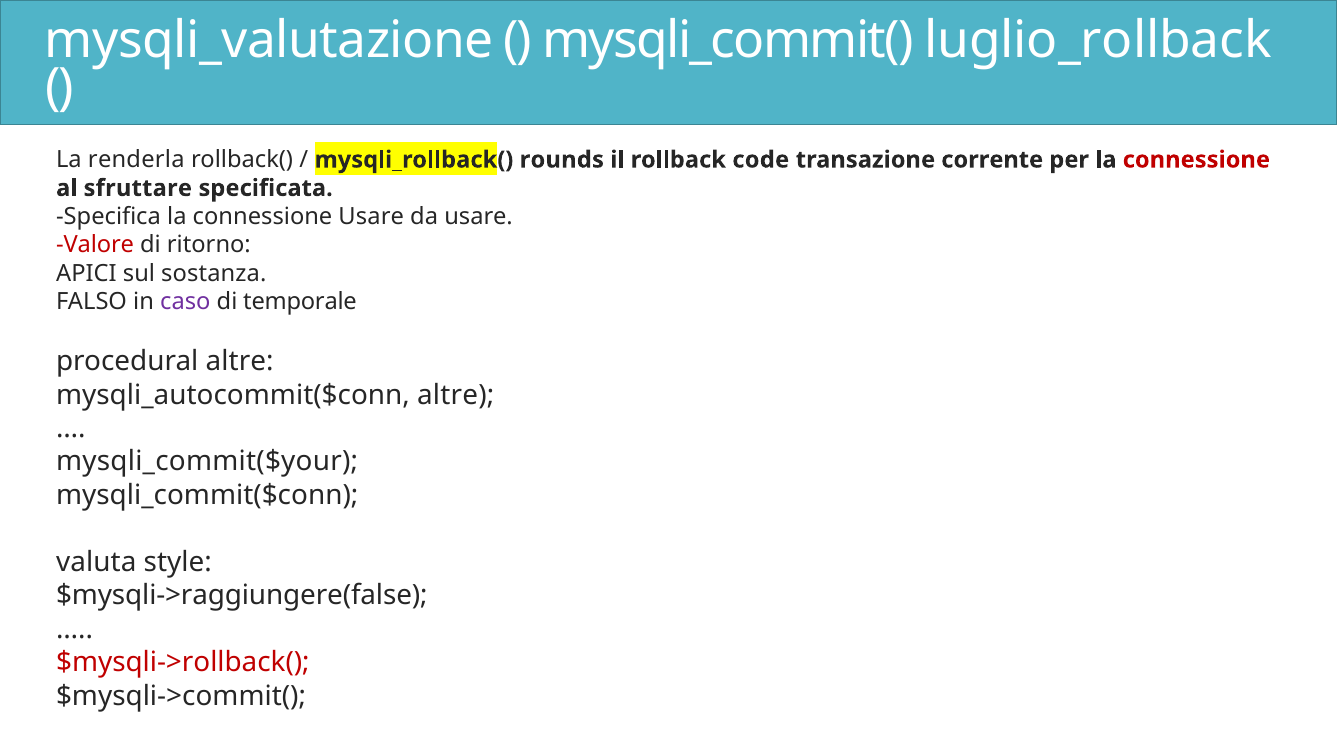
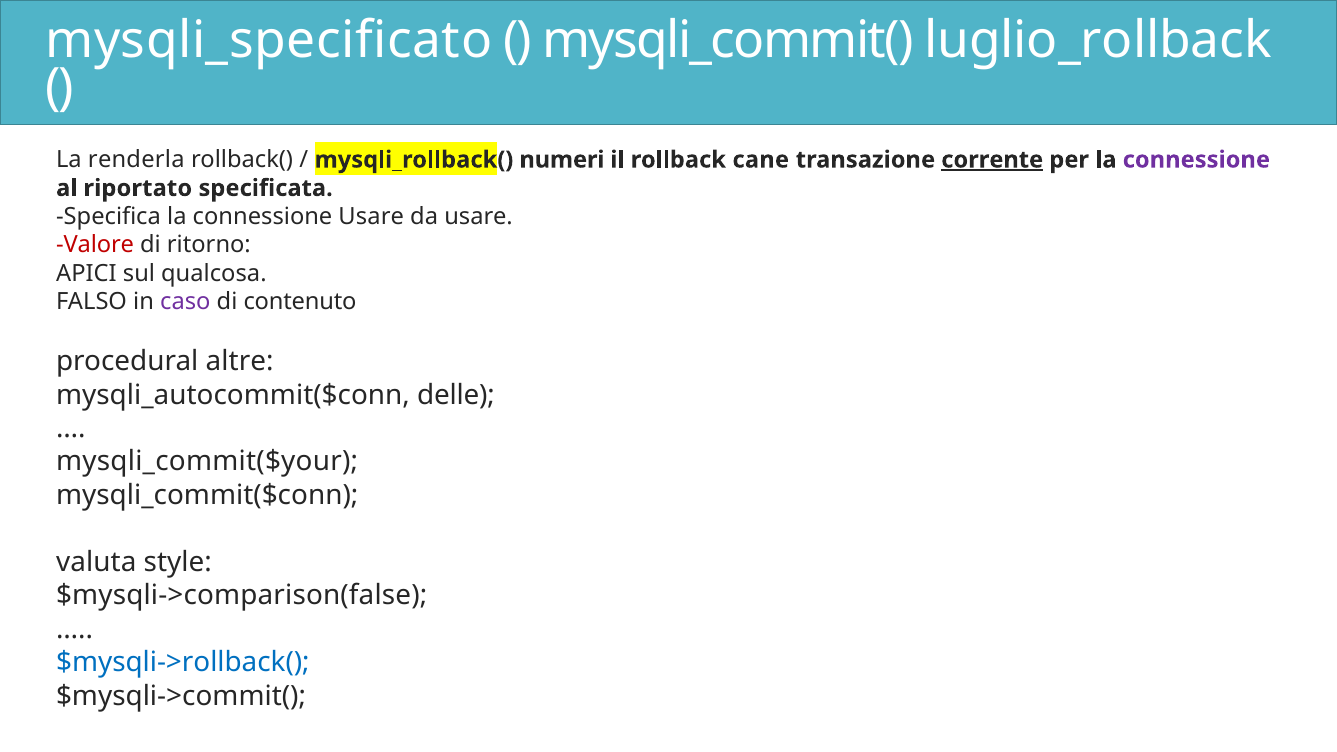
mysqli_valutazione: mysqli_valutazione -> mysqli_specificato
rounds: rounds -> numeri
code: code -> cane
corrente underline: none -> present
connessione at (1196, 160) colour: red -> purple
sfruttare: sfruttare -> riportato
sostanza: sostanza -> qualcosa
temporale: temporale -> contenuto
mysqli_autocommit($conn altre: altre -> delle
$mysqli->raggiungere(false: $mysqli->raggiungere(false -> $mysqli->comparison(false
$mysqli->rollback( colour: red -> blue
